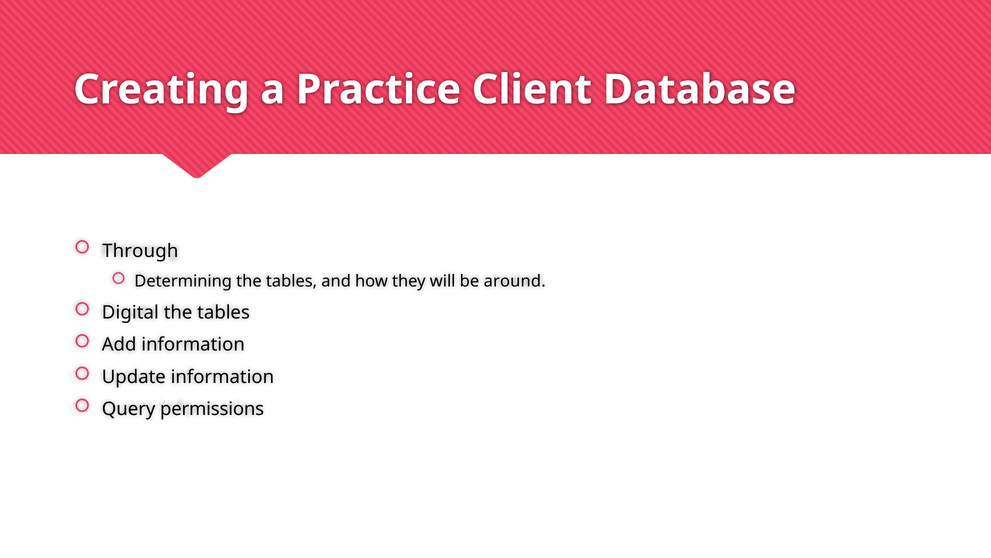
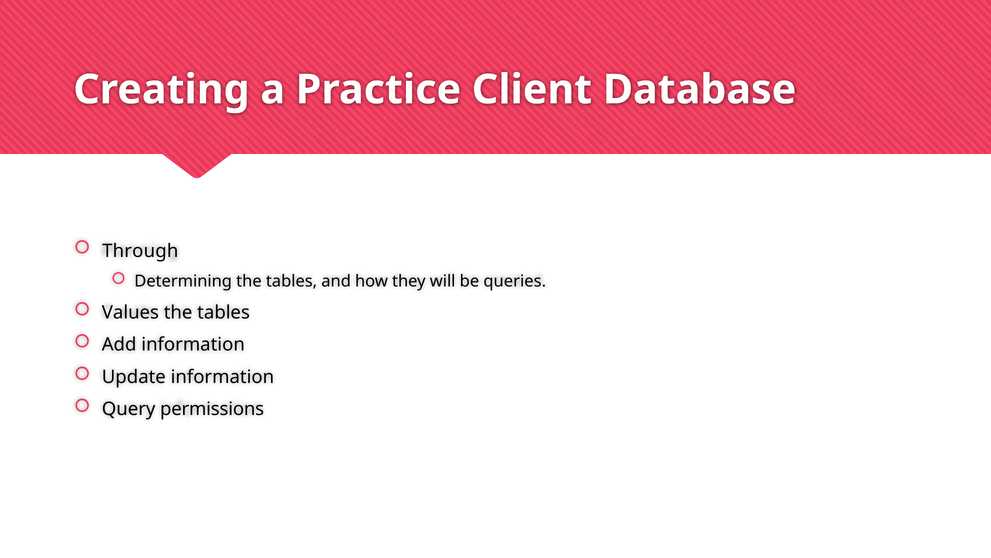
around: around -> queries
Digital: Digital -> Values
